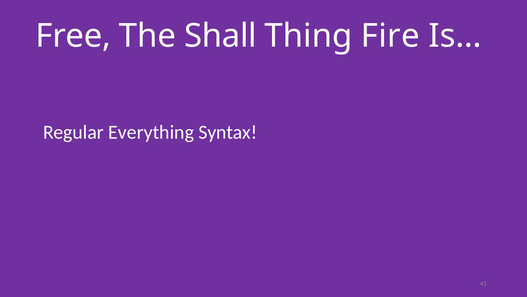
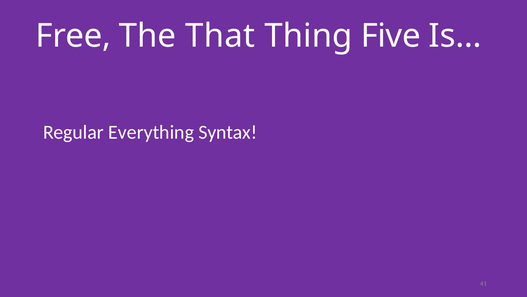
Shall: Shall -> That
Fire: Fire -> Five
